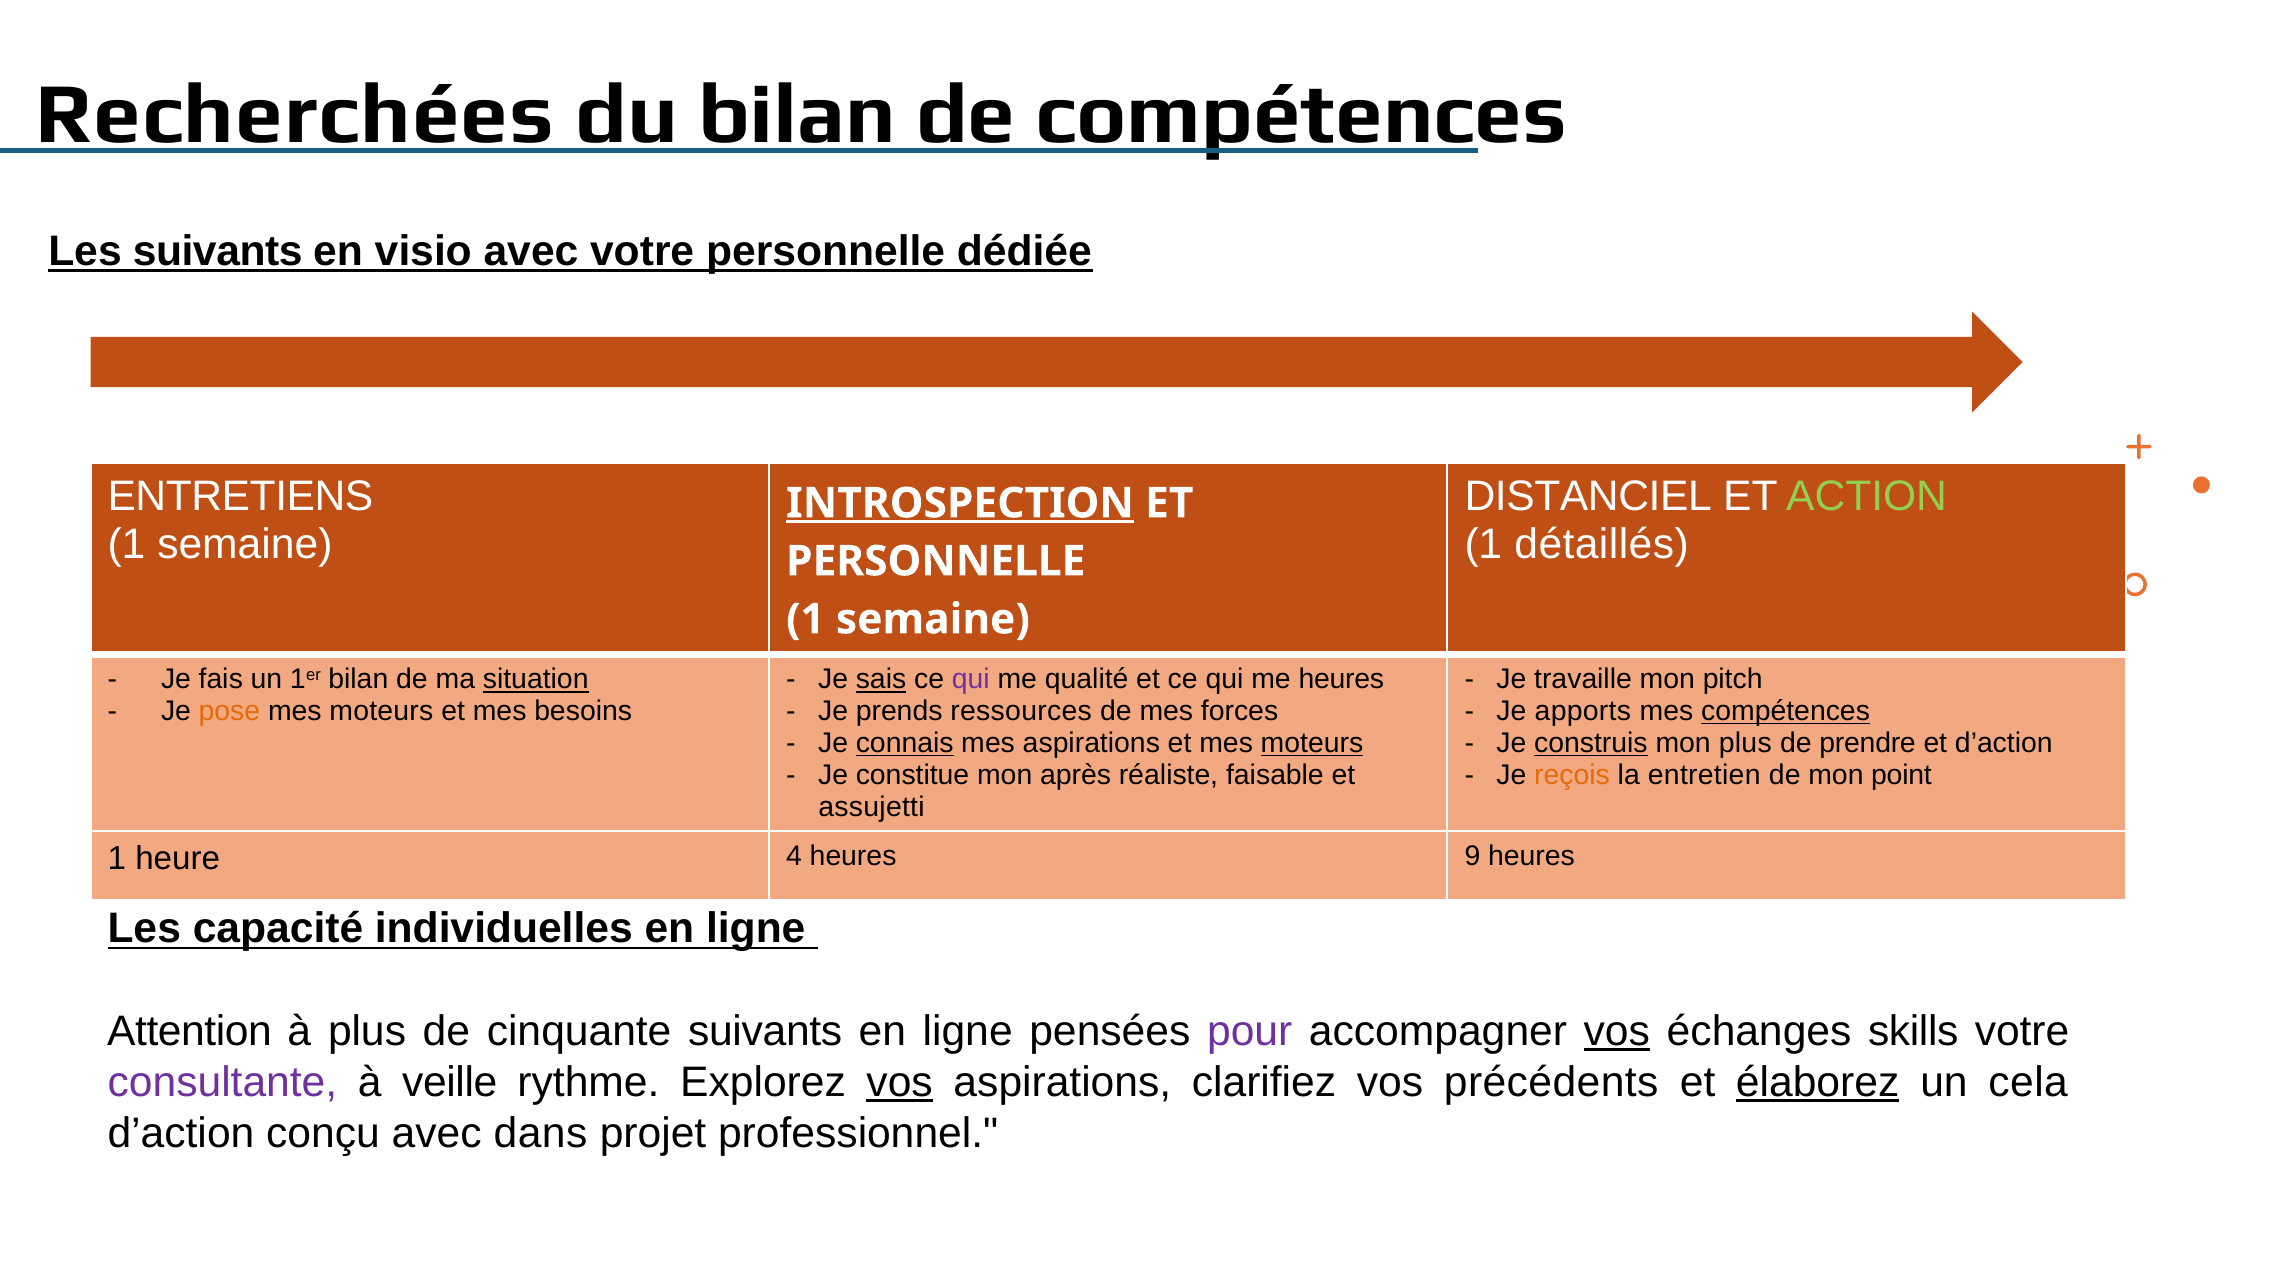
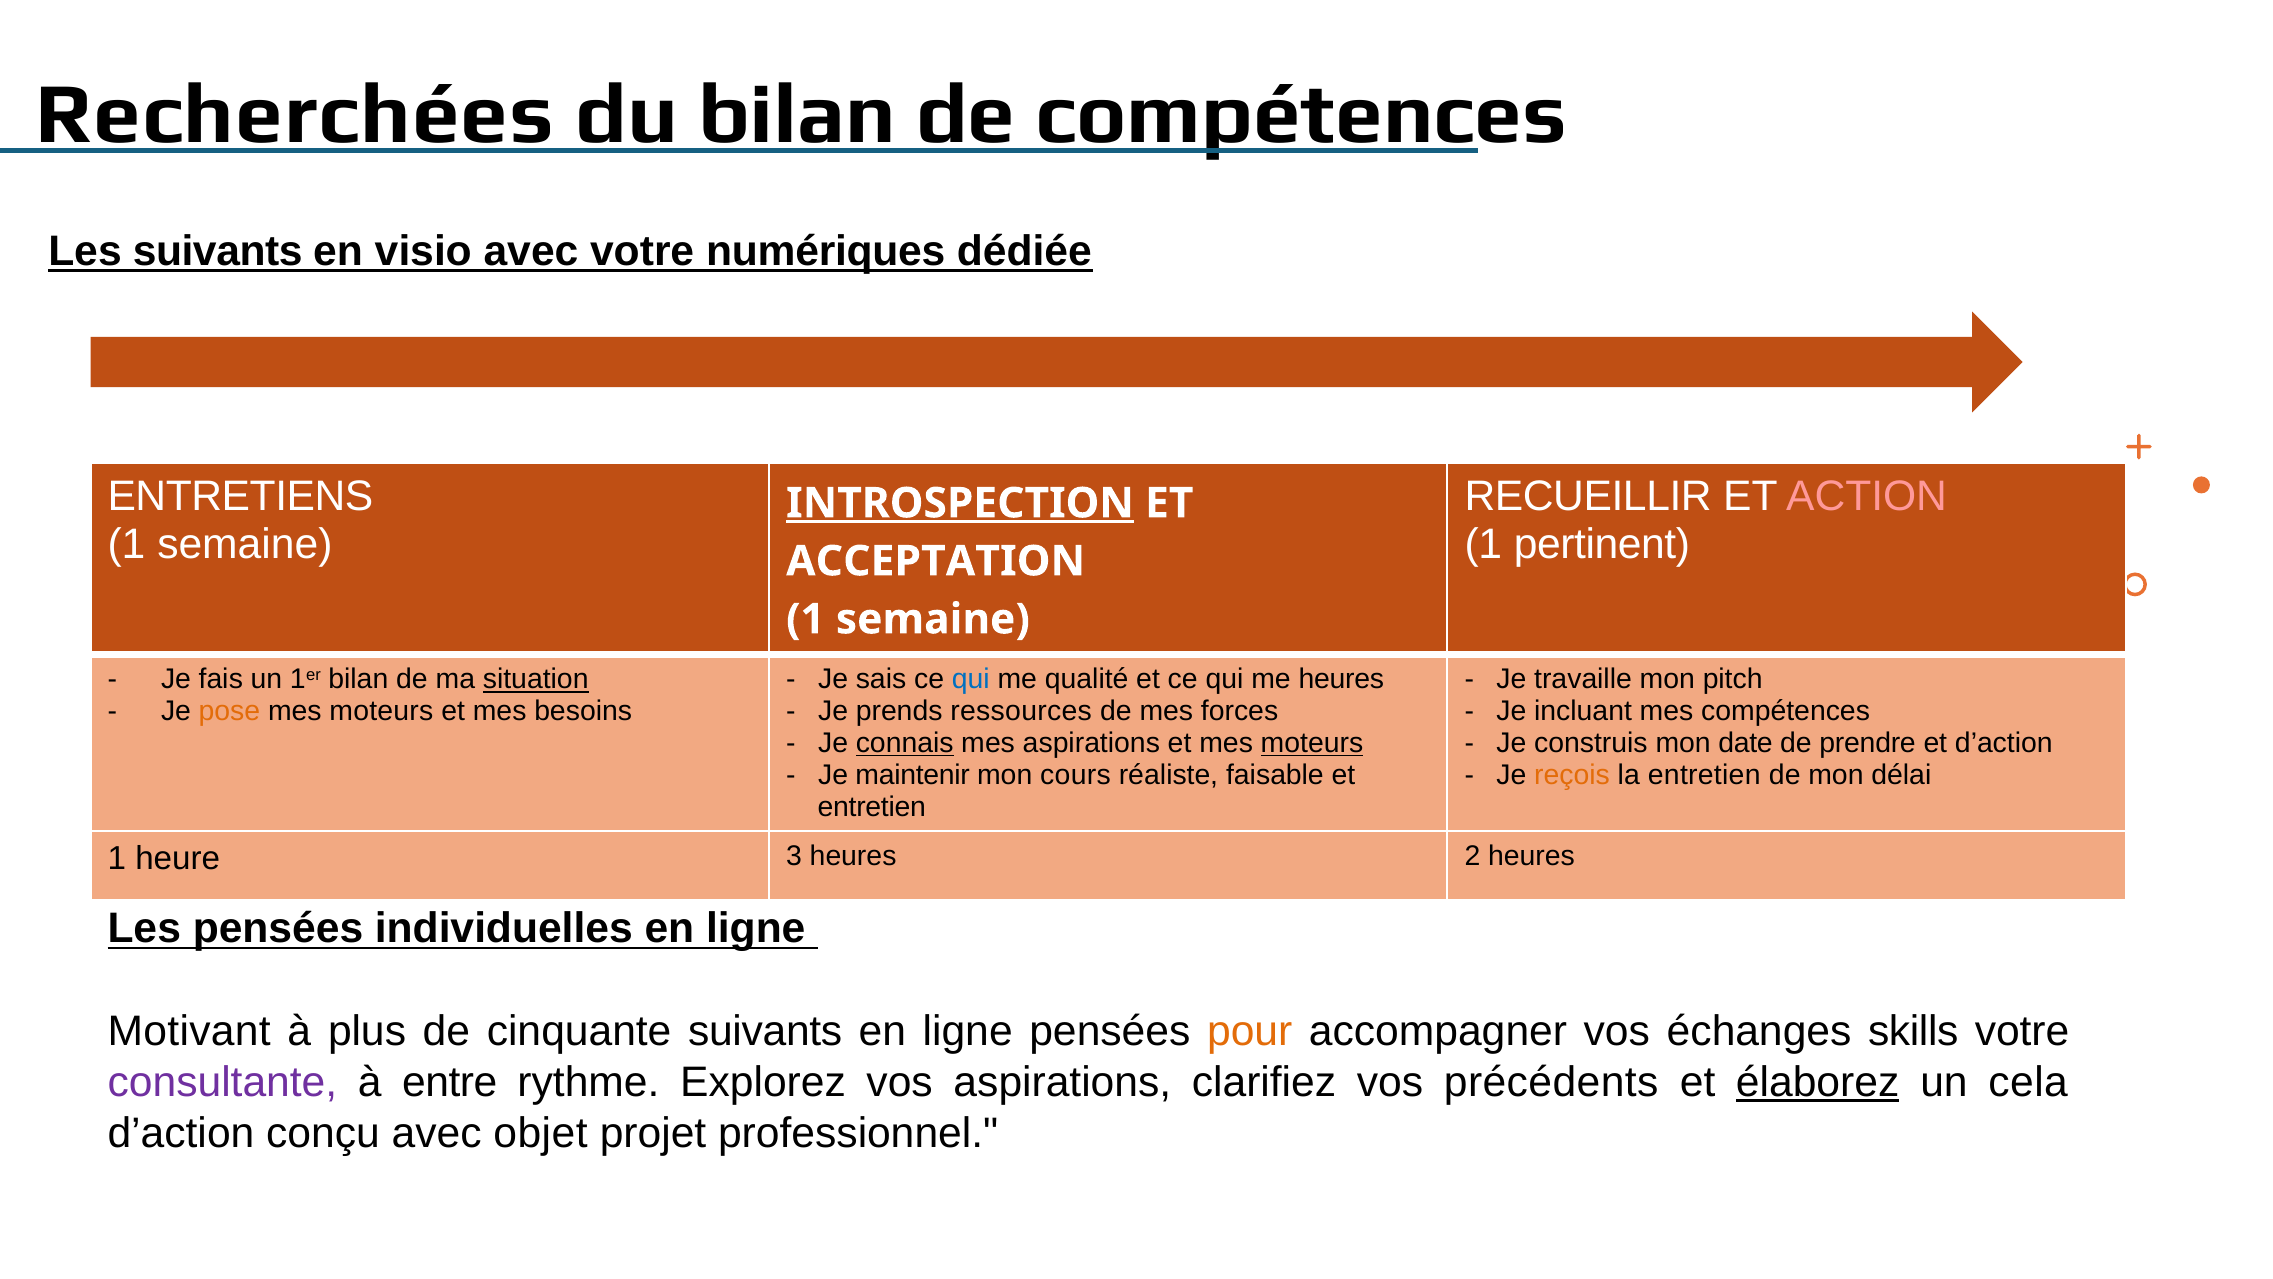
votre personnelle: personnelle -> numériques
DISTANCIEL: DISTANCIEL -> RECUEILLIR
ACTION colour: light green -> pink
détaillés: détaillés -> pertinent
PERSONNELLE at (936, 561): PERSONNELLE -> ACCEPTATION
sais underline: present -> none
qui at (971, 679) colour: purple -> blue
apports: apports -> incluant
compétences at (1786, 711) underline: present -> none
construis underline: present -> none
mon plus: plus -> date
constitue: constitue -> maintenir
après: après -> cours
point: point -> délai
assujetti at (872, 807): assujetti -> entretien
4: 4 -> 3
9: 9 -> 2
Les capacité: capacité -> pensées
Attention: Attention -> Motivant
pour colour: purple -> orange
vos at (1617, 1031) underline: present -> none
veille: veille -> entre
vos at (900, 1082) underline: present -> none
dans: dans -> objet
